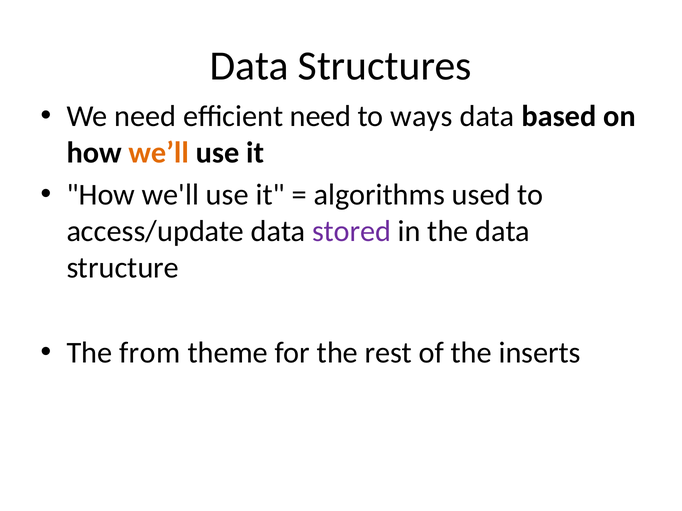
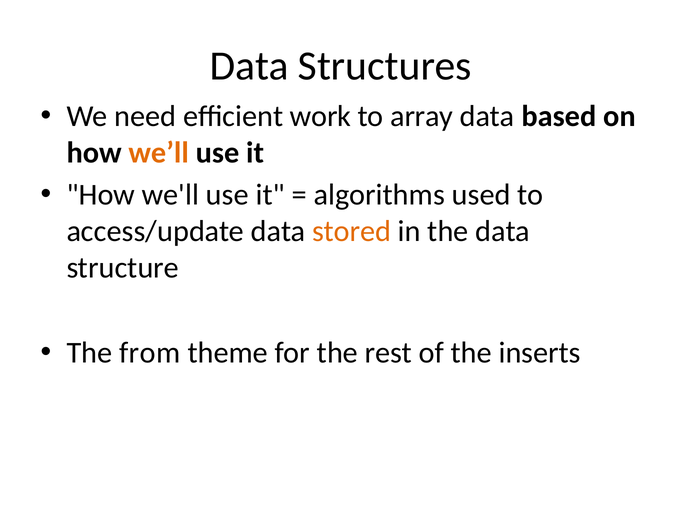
efficient need: need -> work
ways: ways -> array
stored colour: purple -> orange
